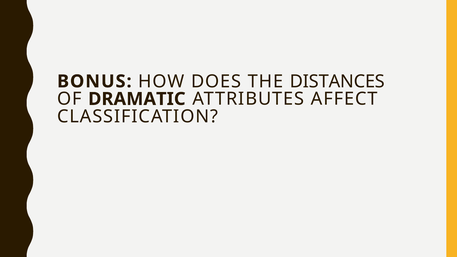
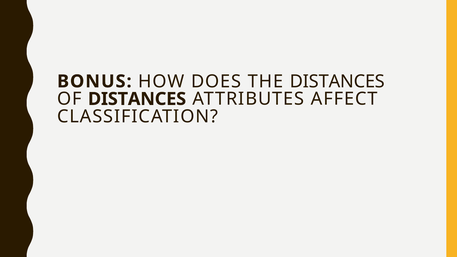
OF DRAMATIC: DRAMATIC -> DISTANCES
